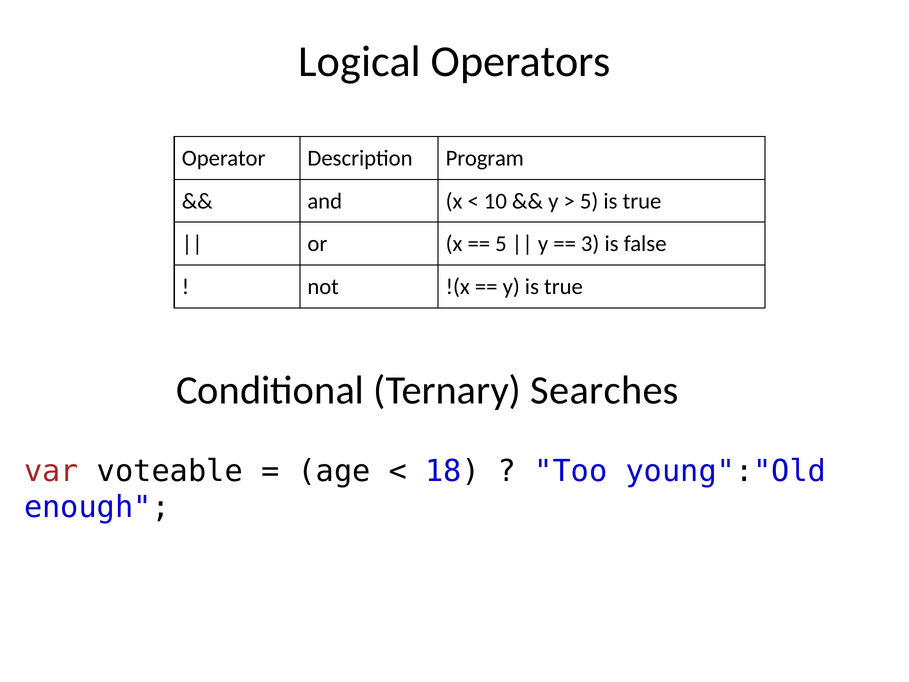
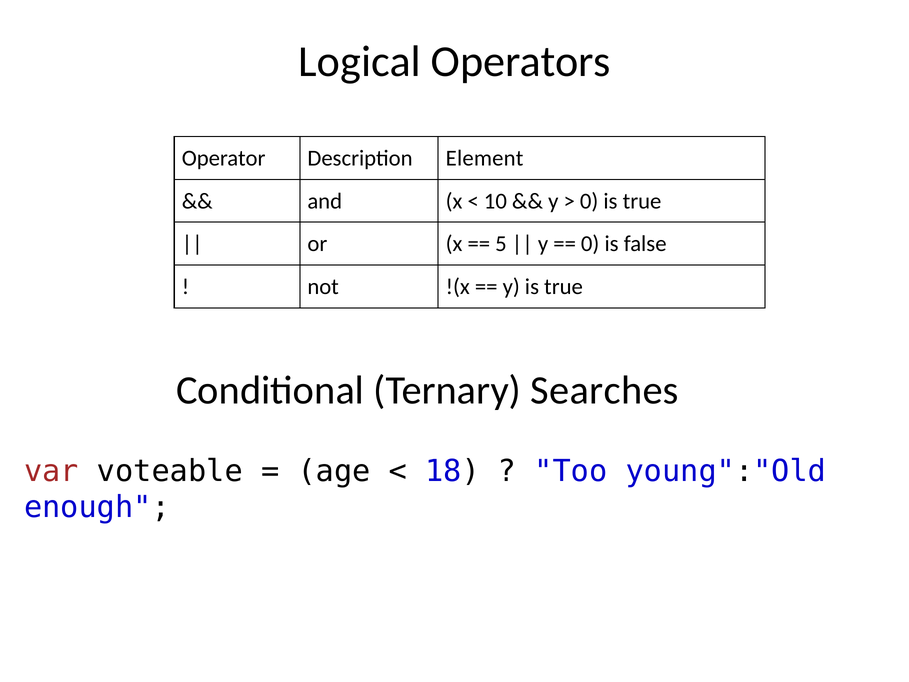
Program: Program -> Element
5 at (589, 201): 5 -> 0
3 at (590, 244): 3 -> 0
